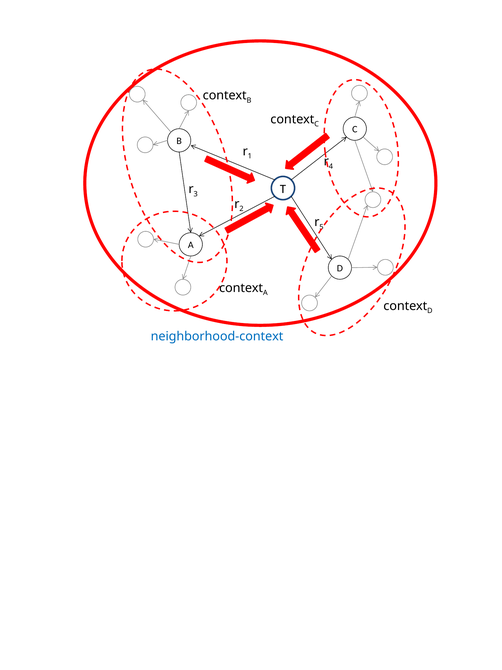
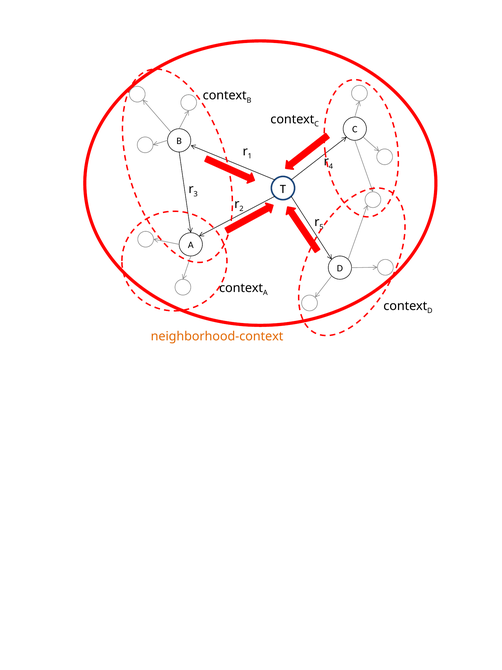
neighborhood-context colour: blue -> orange
